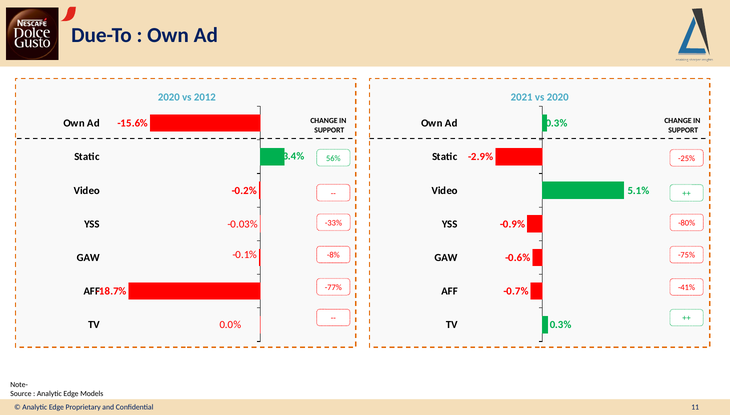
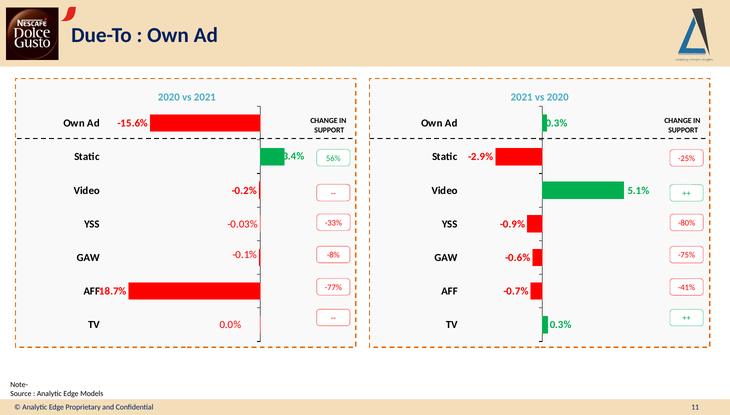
vs 2012: 2012 -> 2021
